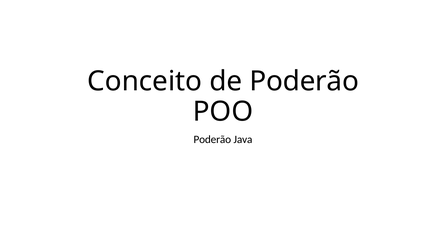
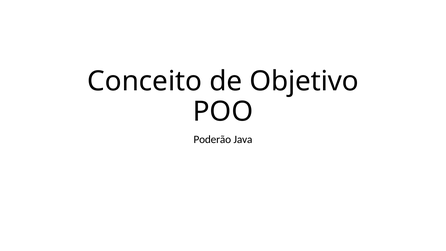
de Poderão: Poderão -> Objetivo
